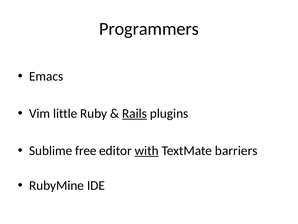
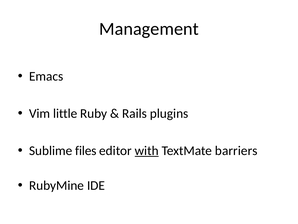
Programmers: Programmers -> Management
Rails underline: present -> none
free: free -> files
